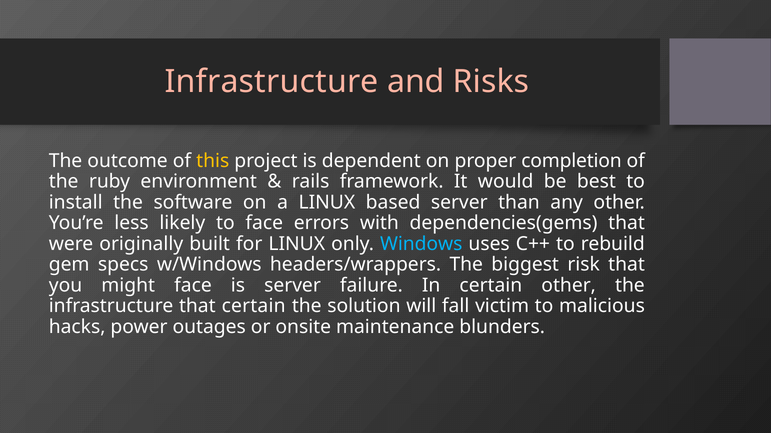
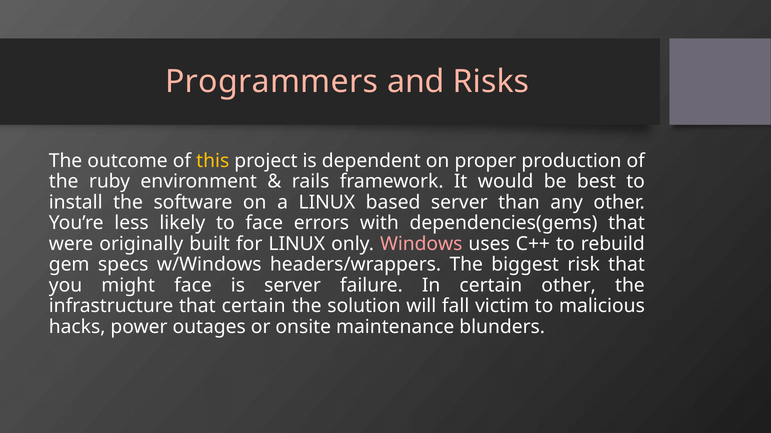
Infrastructure at (272, 82): Infrastructure -> Programmers
completion: completion -> production
Windows colour: light blue -> pink
